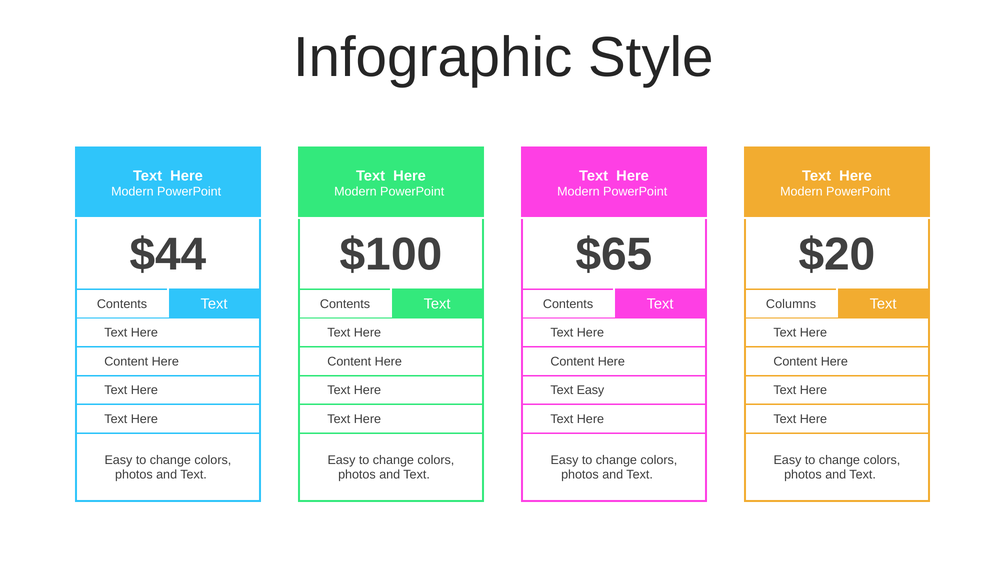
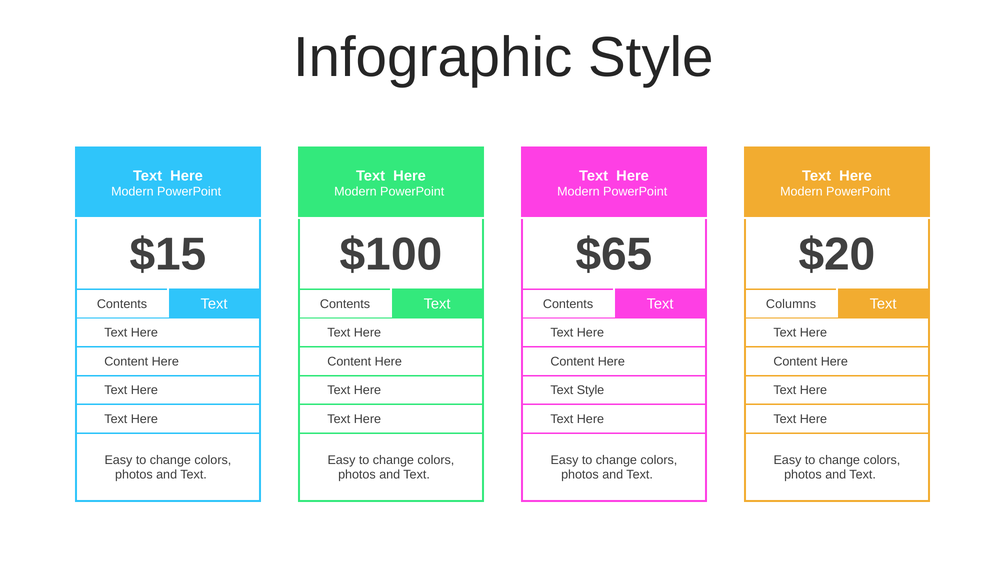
$44: $44 -> $15
Text Easy: Easy -> Style
